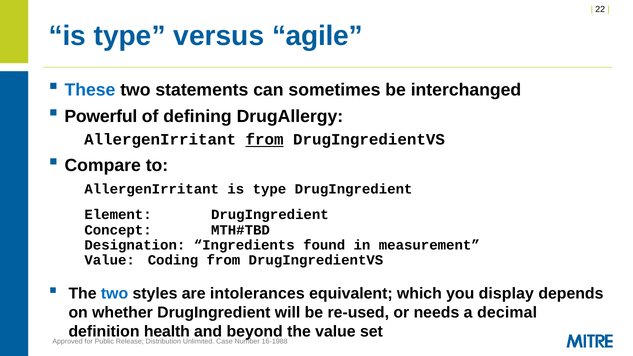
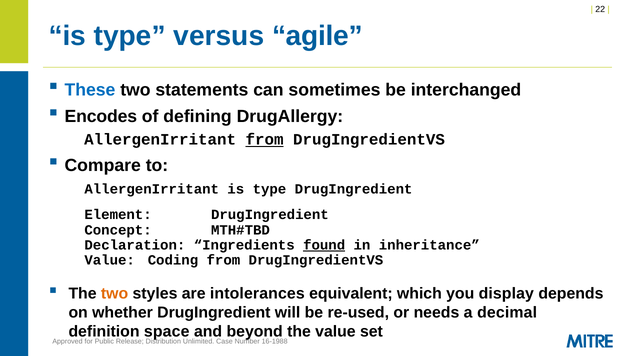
Powerful: Powerful -> Encodes
Designation: Designation -> Declaration
found underline: none -> present
measurement: measurement -> inheritance
two at (115, 294) colour: blue -> orange
health: health -> space
